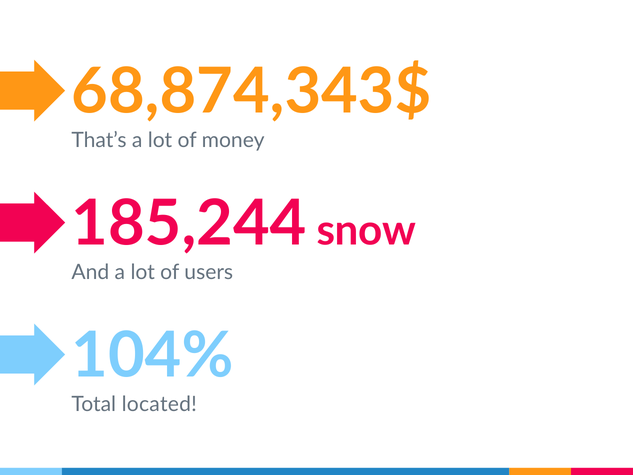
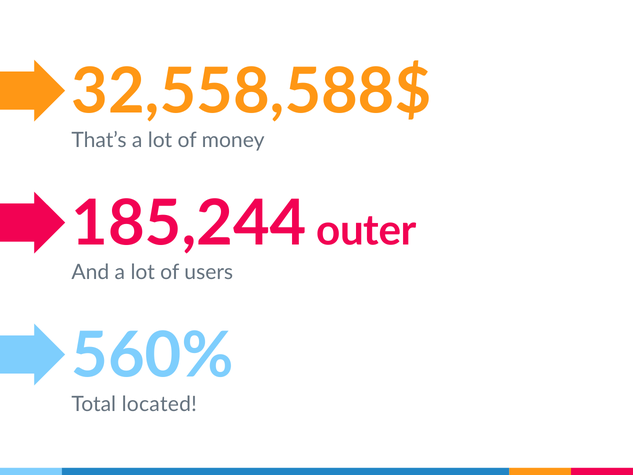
68,874,343$: 68,874,343$ -> 32,558,588$
snow: snow -> outer
104%: 104% -> 560%
